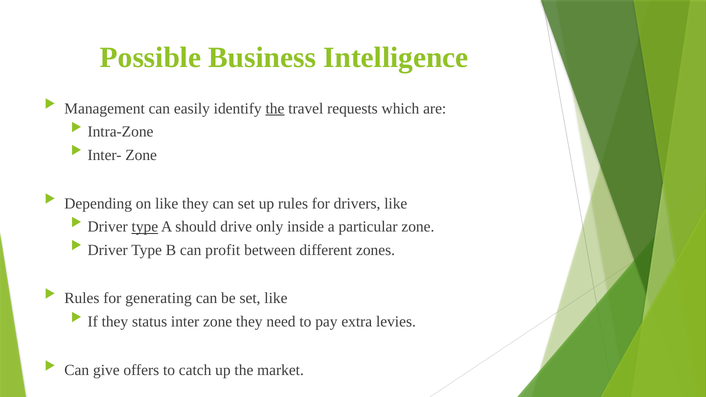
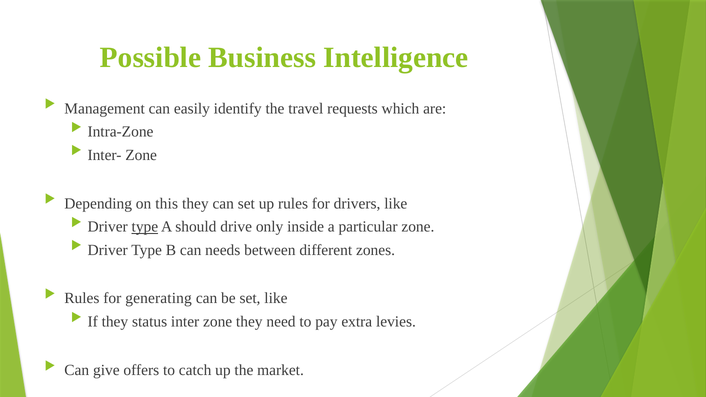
the at (275, 108) underline: present -> none
on like: like -> this
profit: profit -> needs
